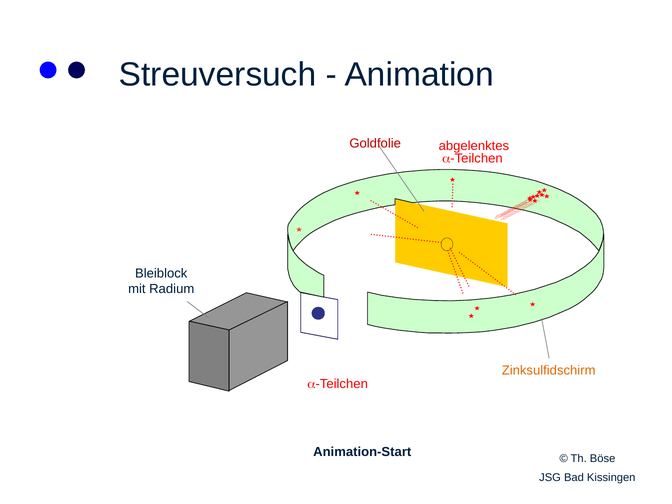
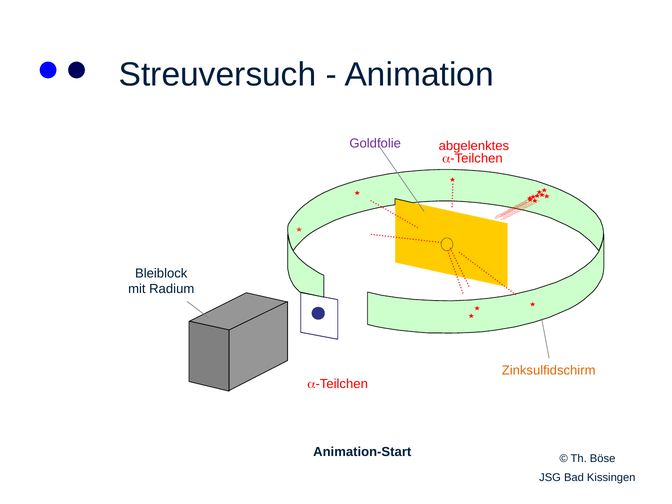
Goldfolie colour: red -> purple
